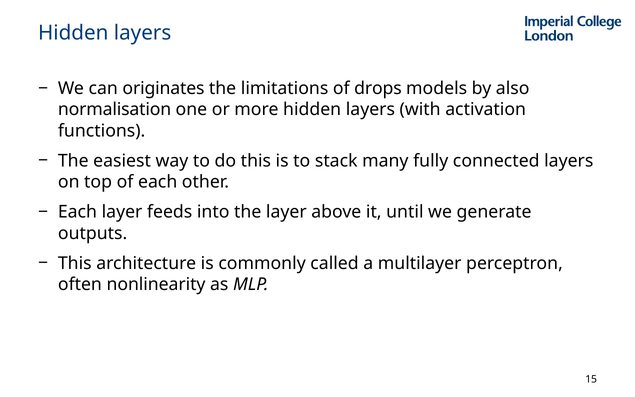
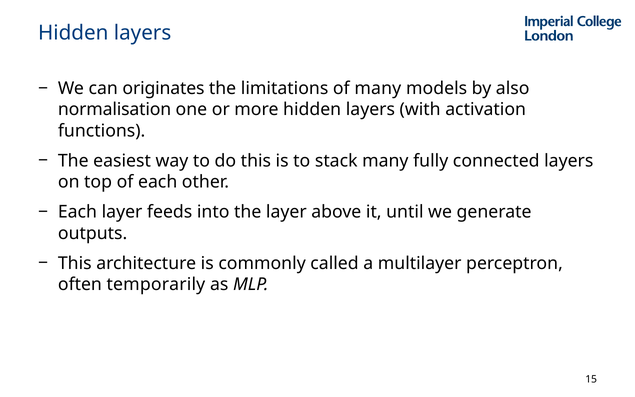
of drops: drops -> many
nonlinearity: nonlinearity -> temporarily
